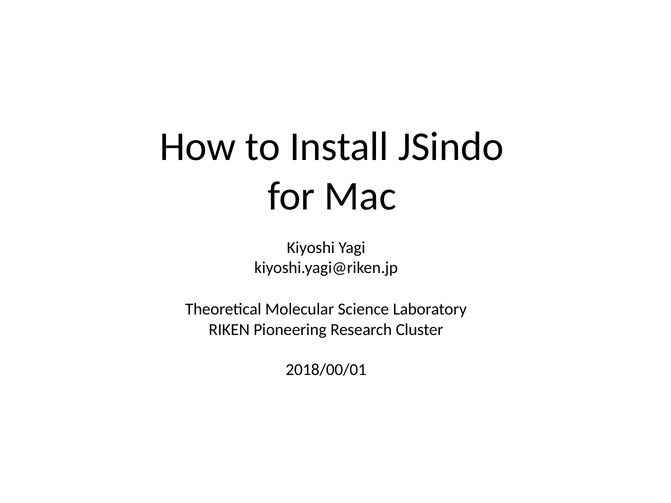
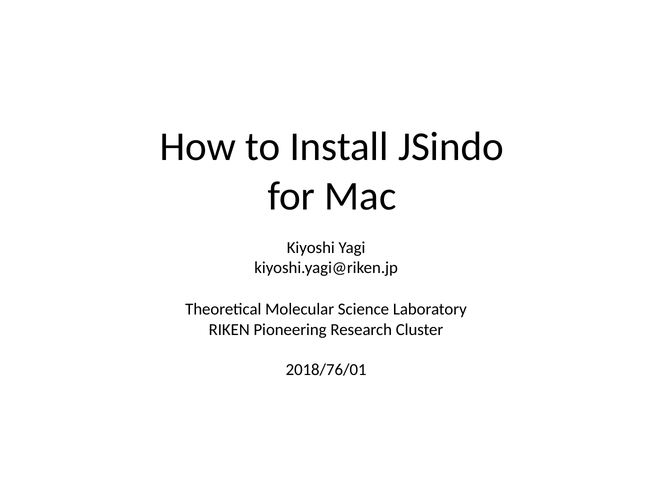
2018/00/01: 2018/00/01 -> 2018/76/01
